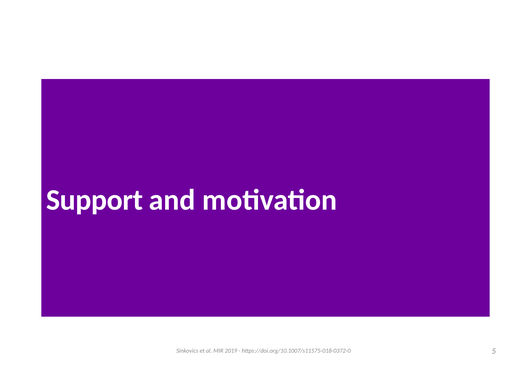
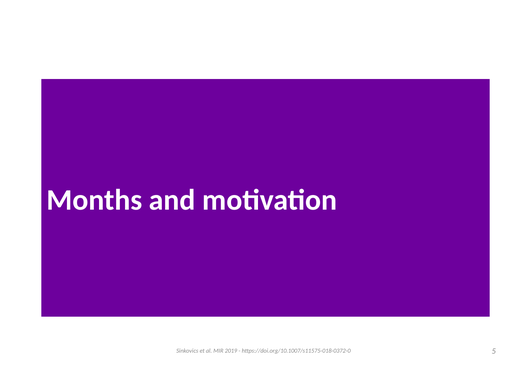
Support: Support -> Months
